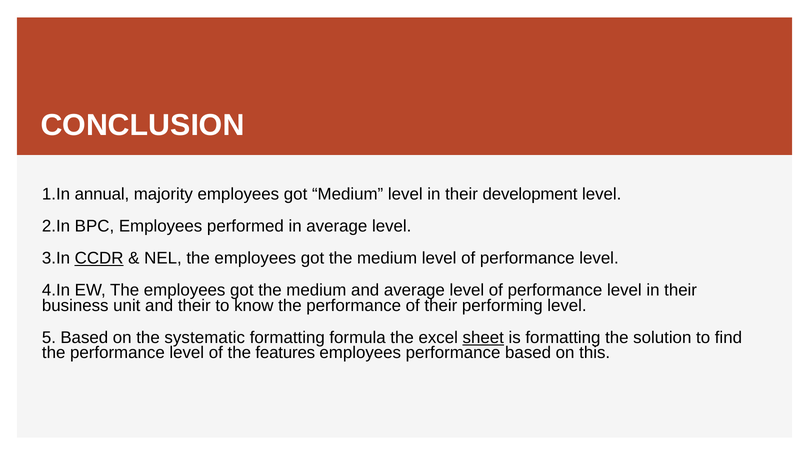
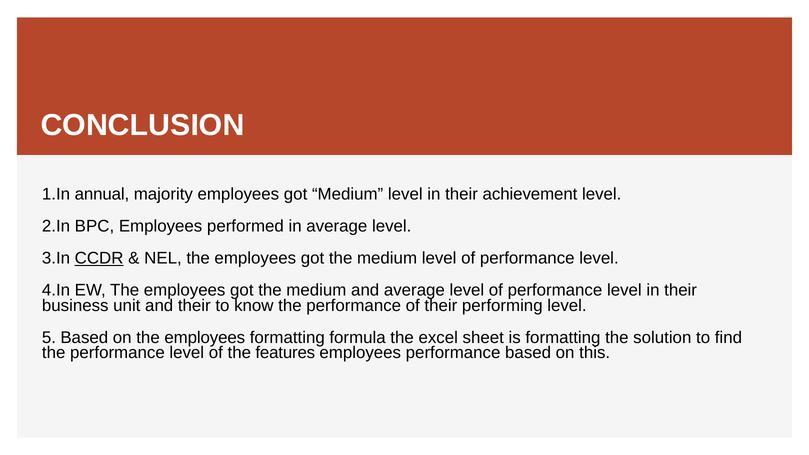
development: development -> achievement
on the systematic: systematic -> employees
sheet underline: present -> none
